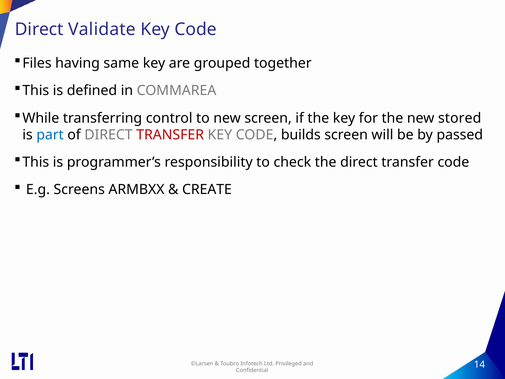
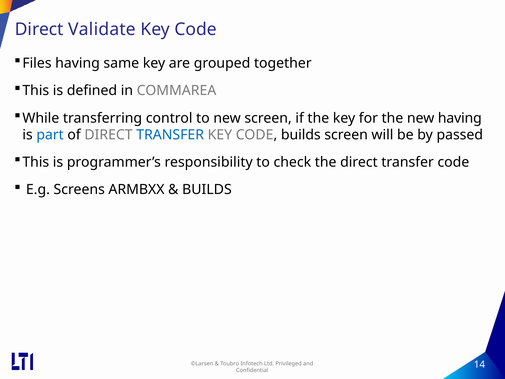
new stored: stored -> having
TRANSFER at (170, 135) colour: red -> blue
CREATE at (207, 190): CREATE -> BUILDS
